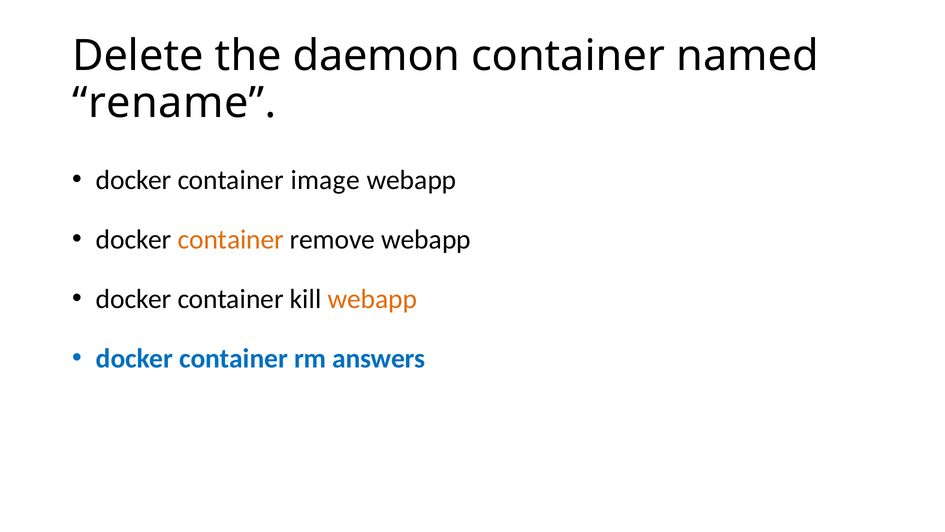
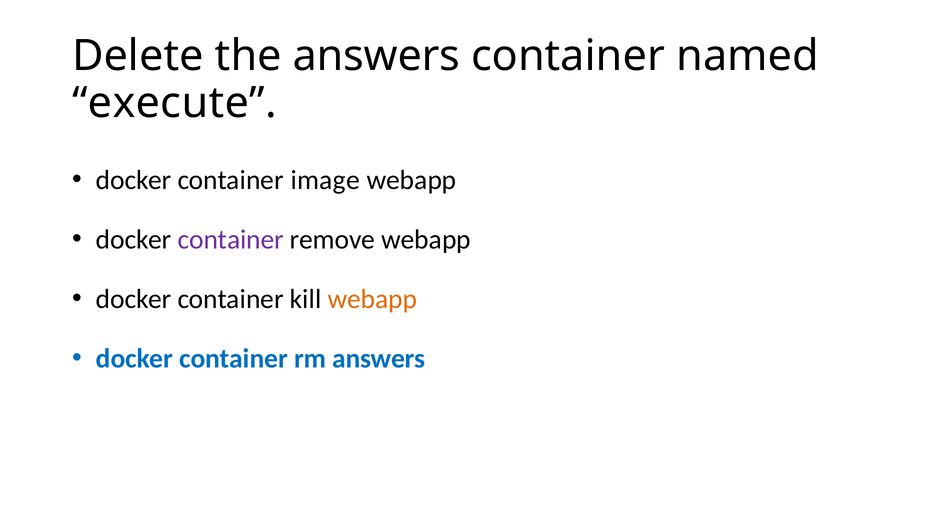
the daemon: daemon -> answers
rename: rename -> execute
container at (231, 240) colour: orange -> purple
